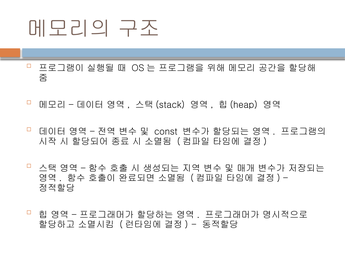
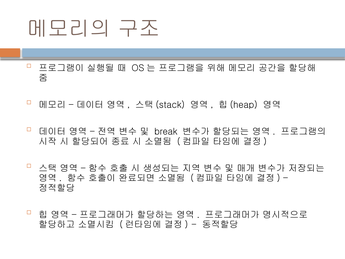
const: const -> break
